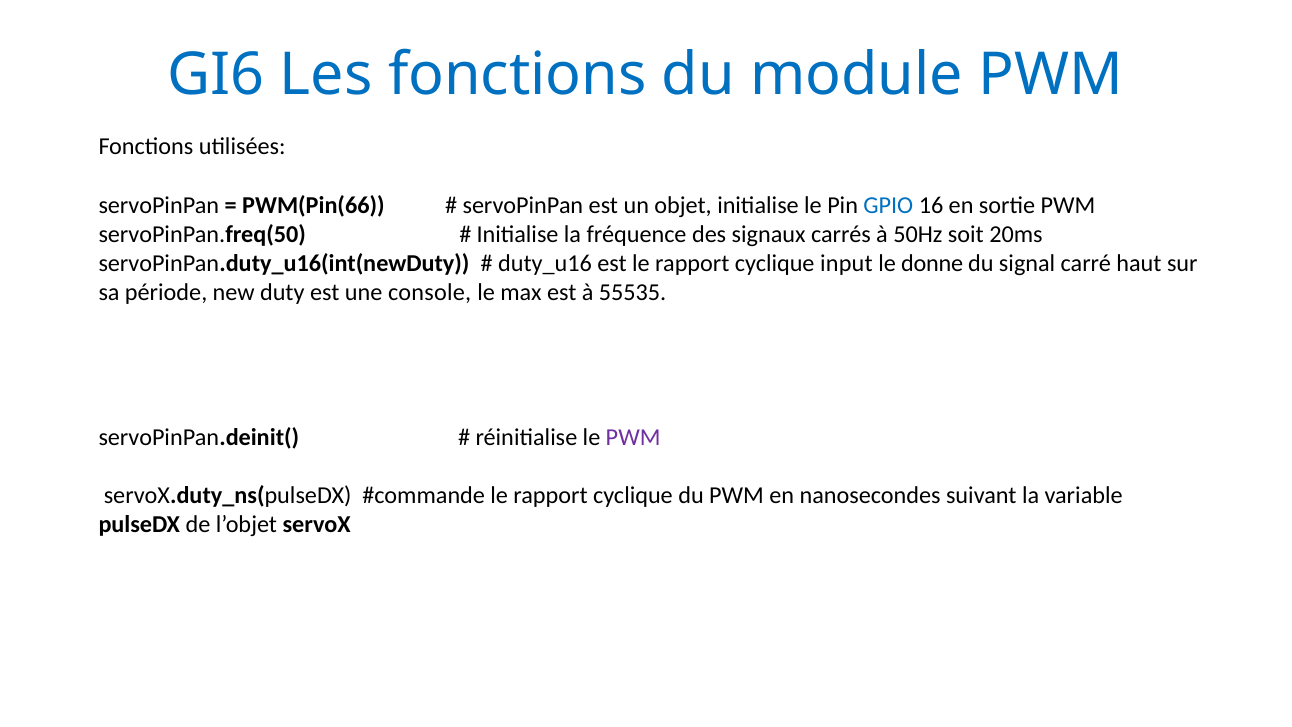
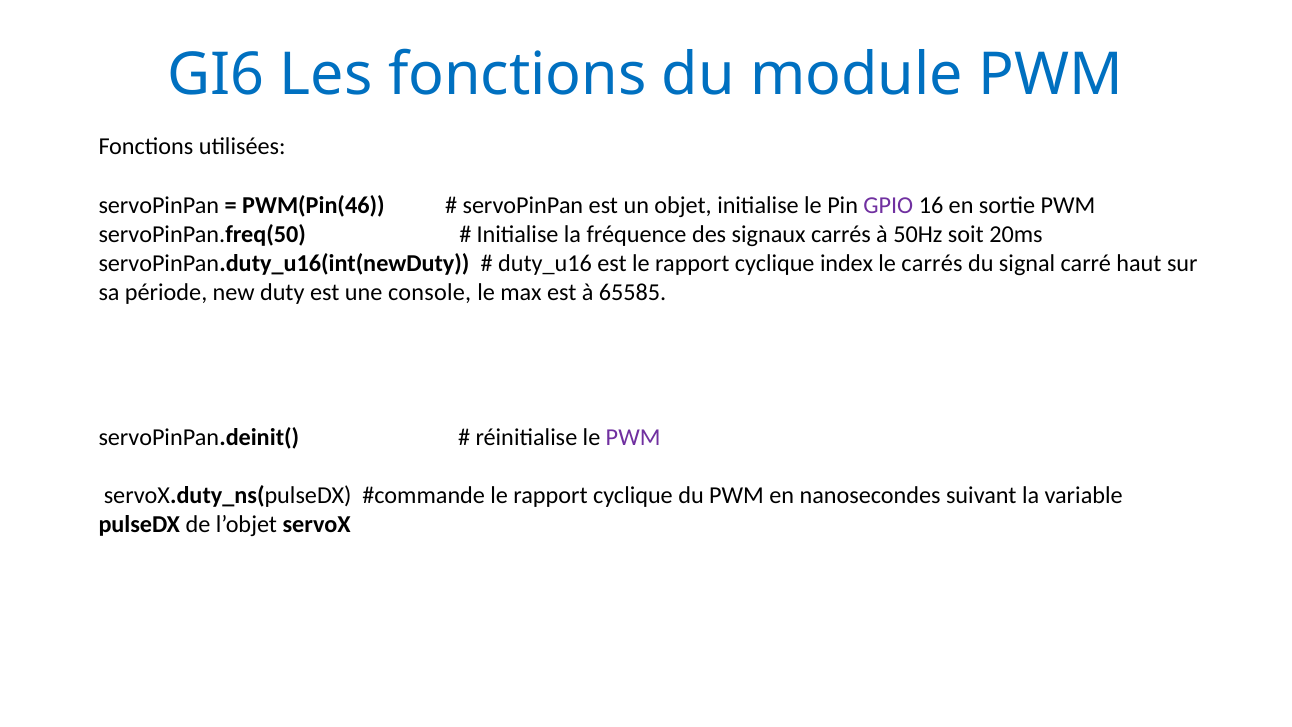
PWM(Pin(66: PWM(Pin(66 -> PWM(Pin(46
GPIO colour: blue -> purple
input: input -> index
le donne: donne -> carrés
55535: 55535 -> 65585
